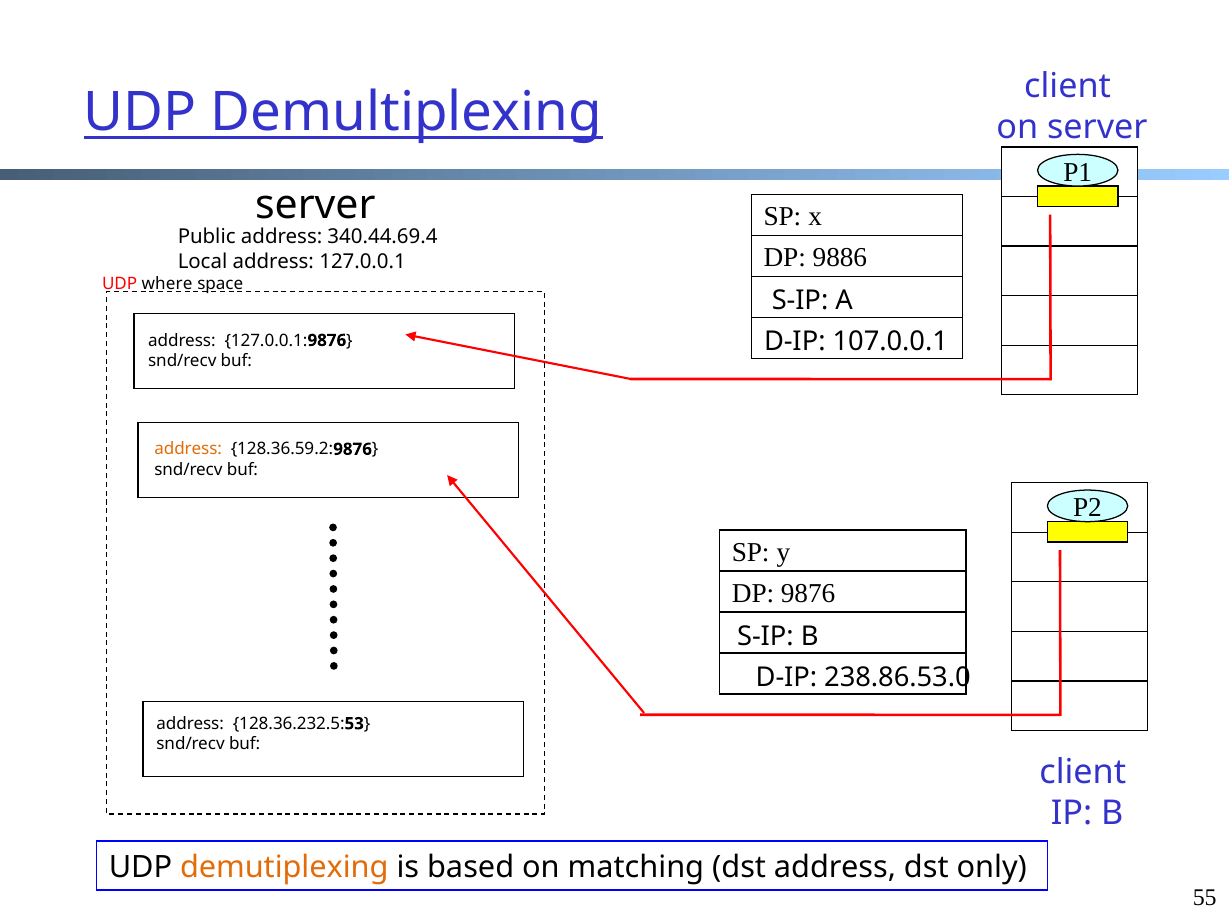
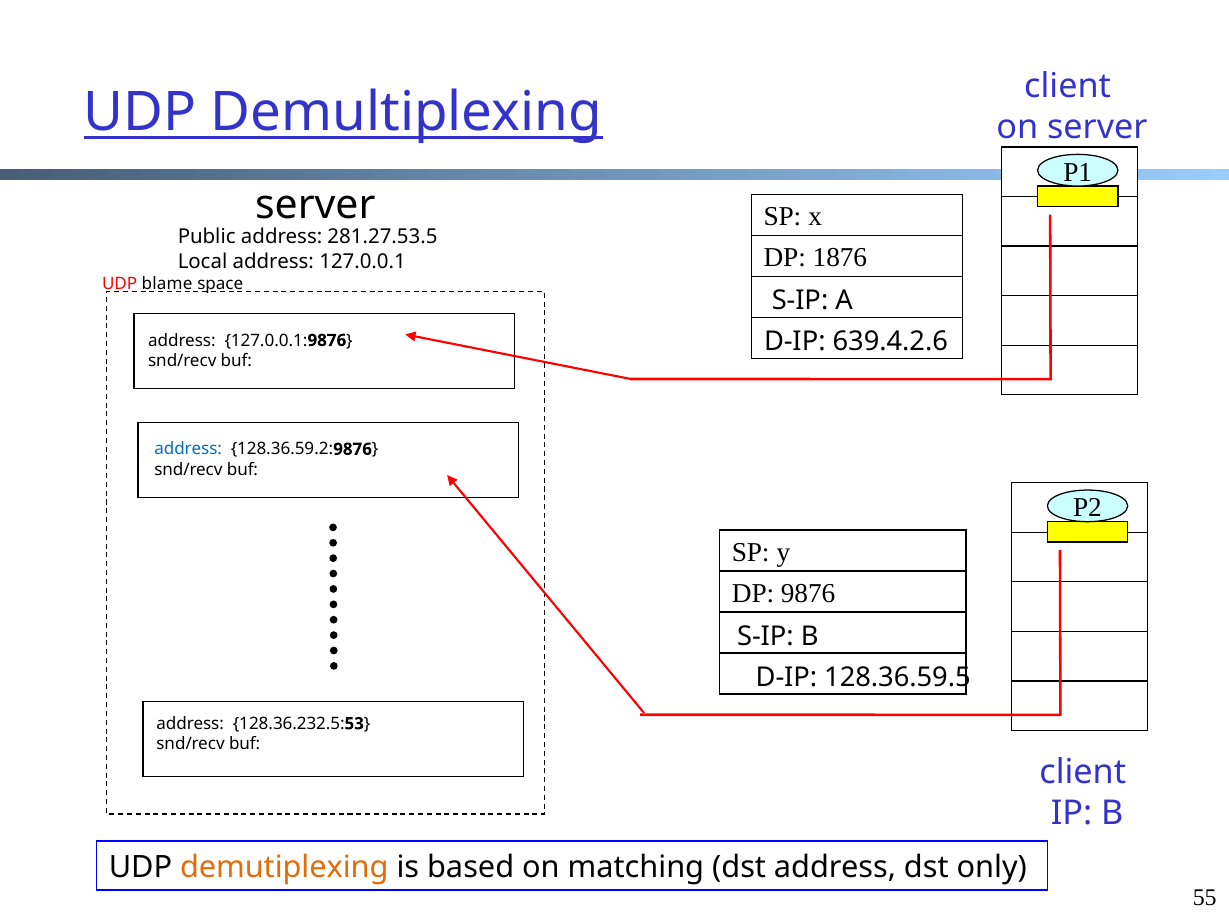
340.44.69.4: 340.44.69.4 -> 281.27.53.5
9886: 9886 -> 1876
where: where -> blame
107.0.0.1: 107.0.0.1 -> 639.4.2.6
address at (188, 449) colour: orange -> blue
238.86.53.0: 238.86.53.0 -> 128.36.59.5
